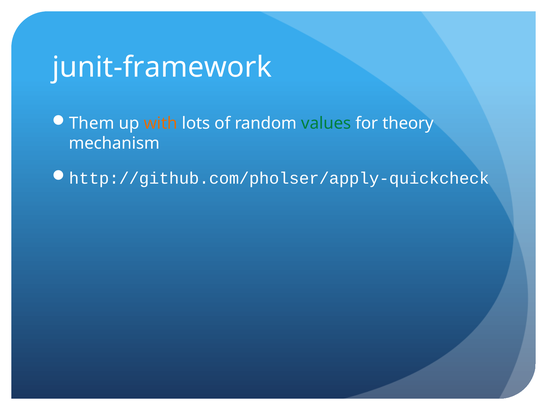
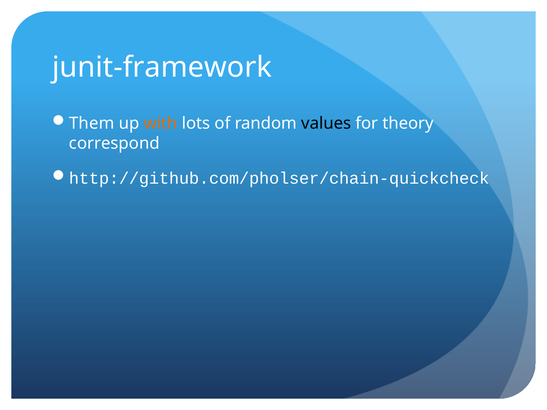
values colour: green -> black
mechanism: mechanism -> correspond
http://github.com/pholser/apply-quickcheck: http://github.com/pholser/apply-quickcheck -> http://github.com/pholser/chain-quickcheck
